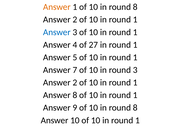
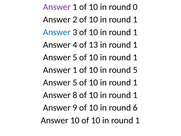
Answer at (57, 7) colour: orange -> purple
8 at (135, 7): 8 -> 0
27: 27 -> 13
7 at (75, 70): 7 -> 1
round 3: 3 -> 5
2 at (75, 82): 2 -> 5
8 at (135, 108): 8 -> 6
